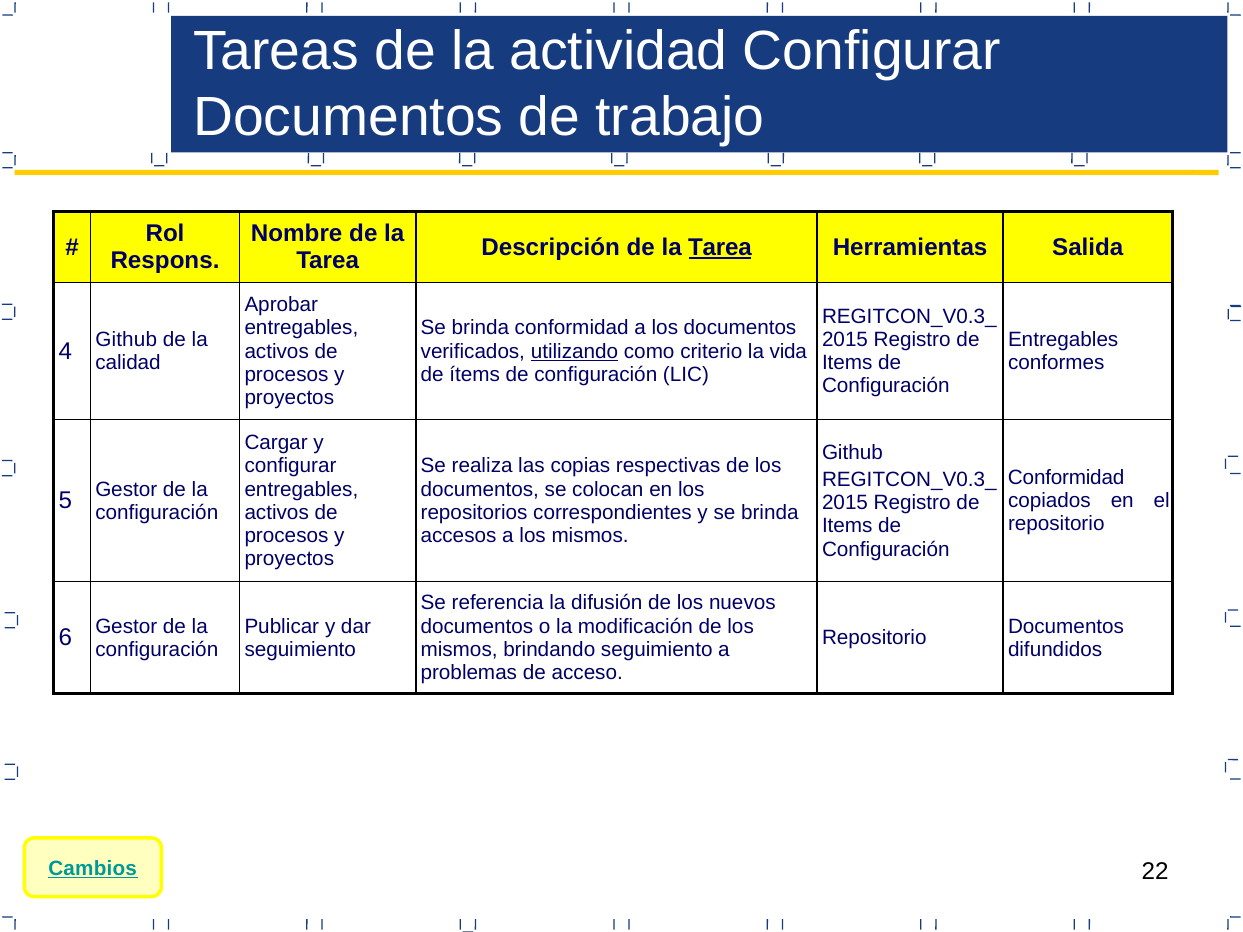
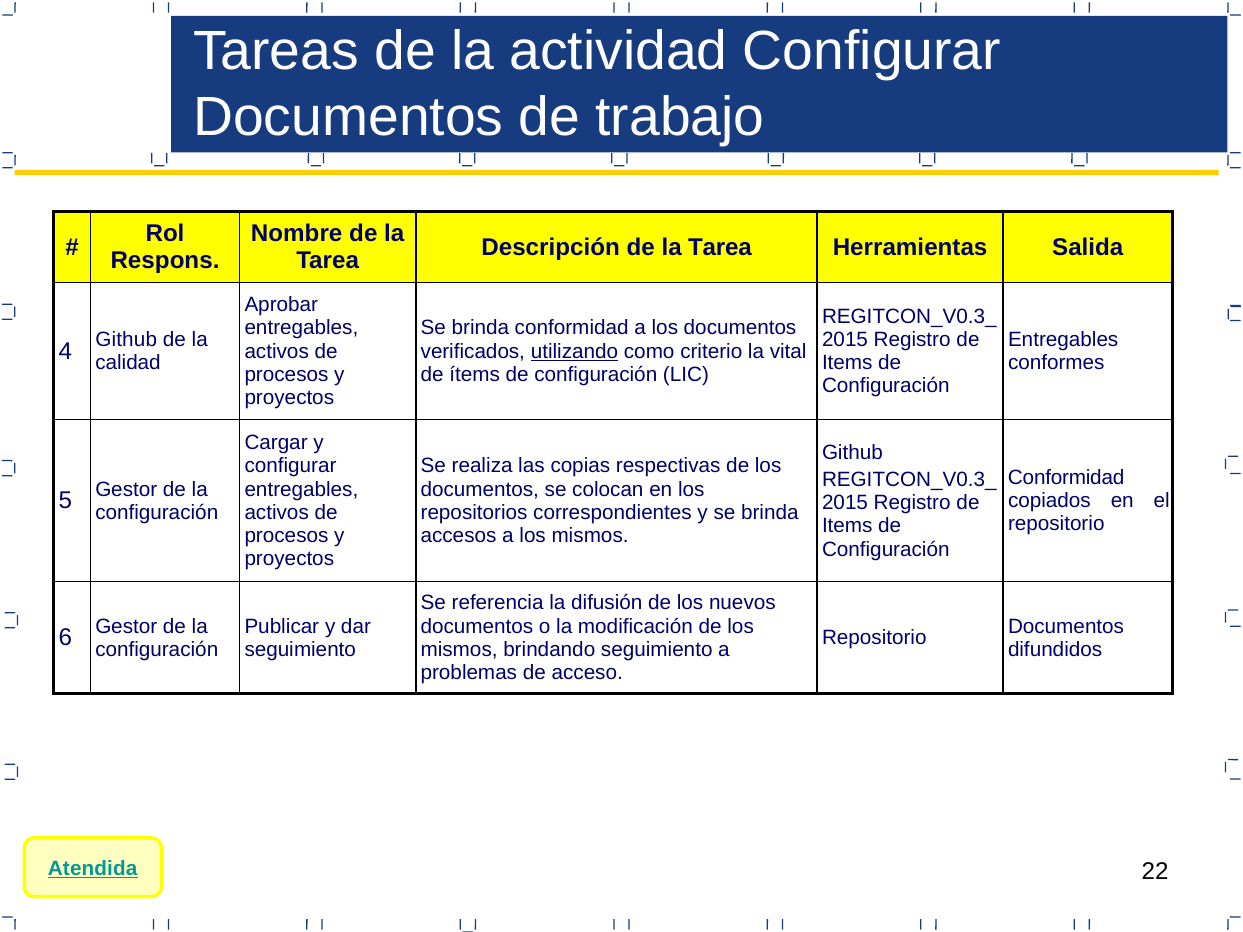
Tarea at (720, 248) underline: present -> none
vida: vida -> vital
Cambios: Cambios -> Atendida
